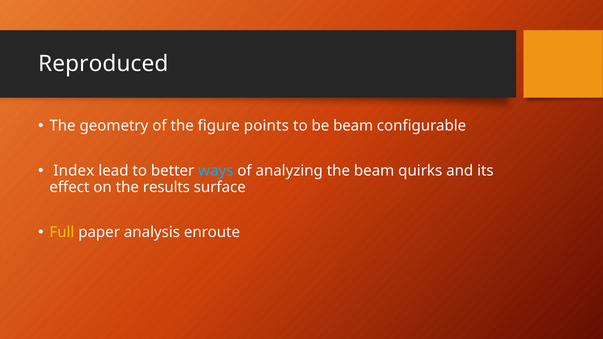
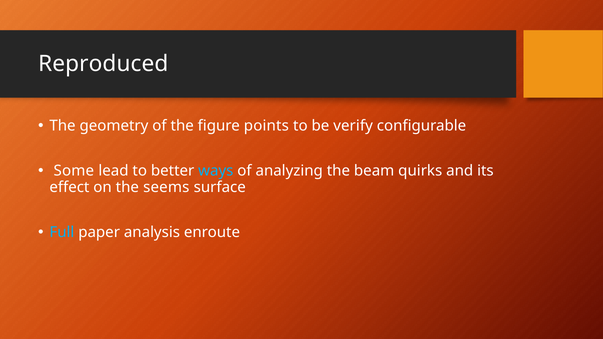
be beam: beam -> verify
Index: Index -> Some
results: results -> seems
Full colour: yellow -> light blue
